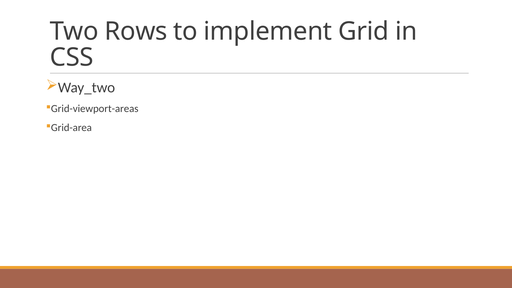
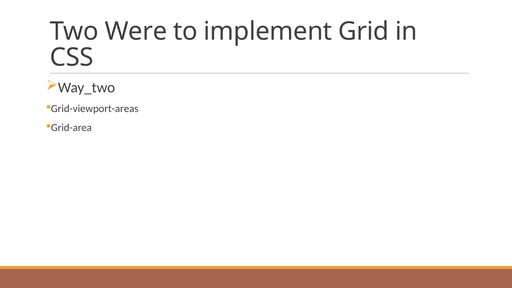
Rows: Rows -> Were
